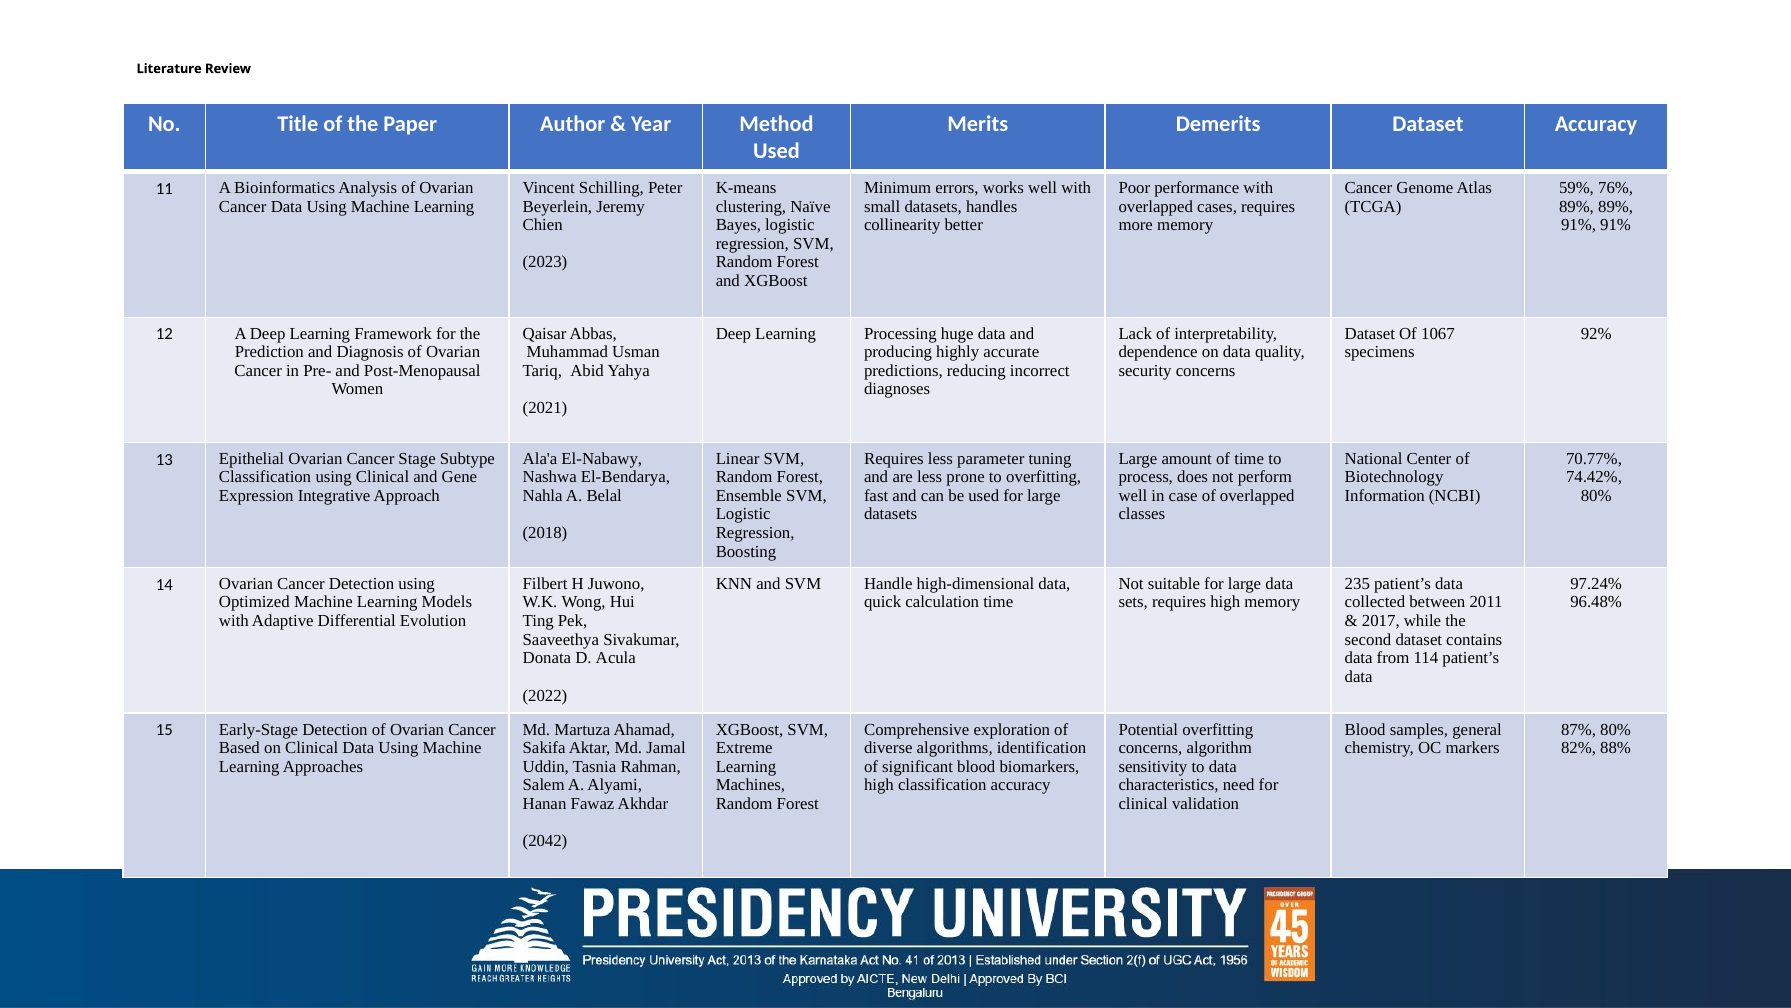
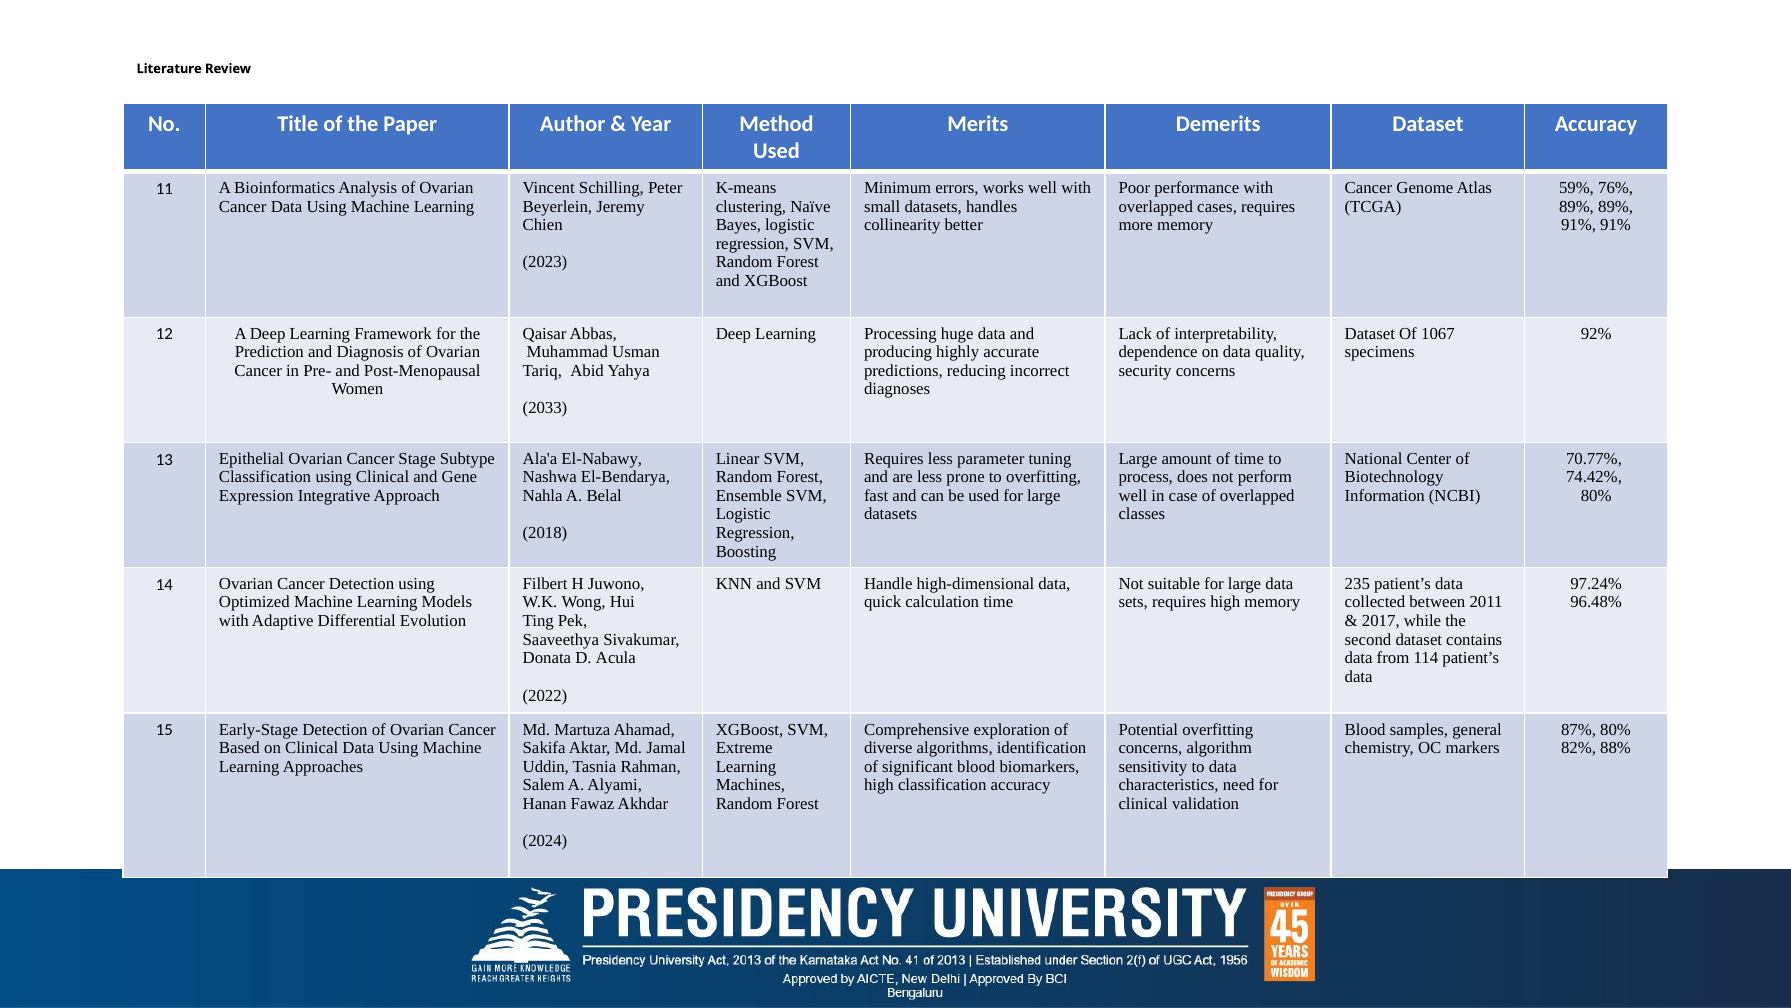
2021: 2021 -> 2033
2042: 2042 -> 2024
